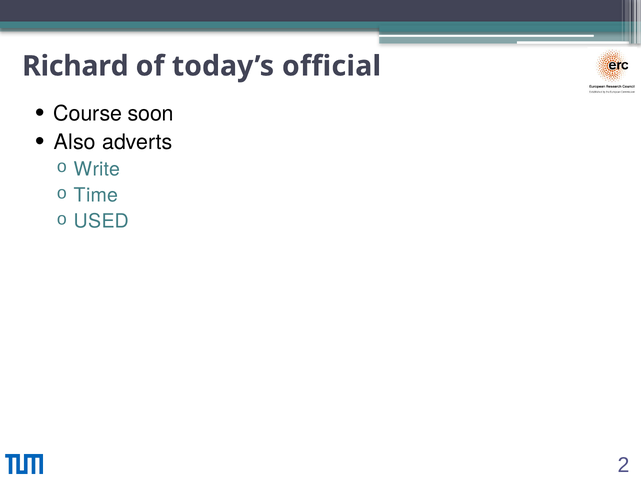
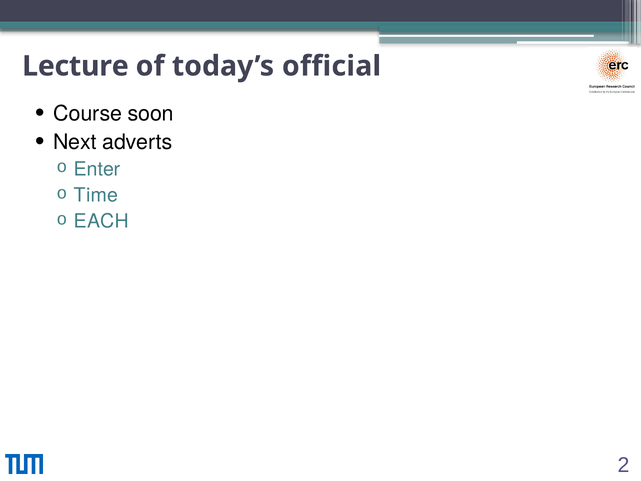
Richard: Richard -> Lecture
Also: Also -> Next
Write: Write -> Enter
USED: USED -> EACH
